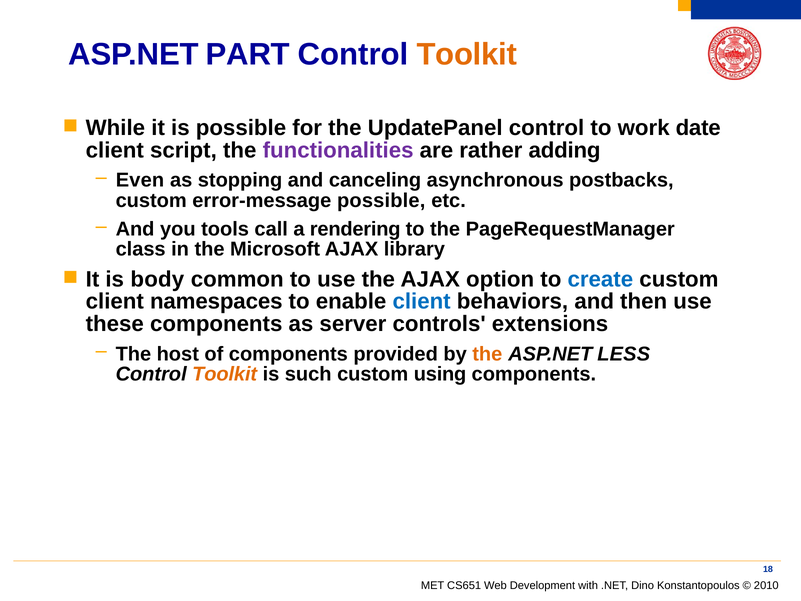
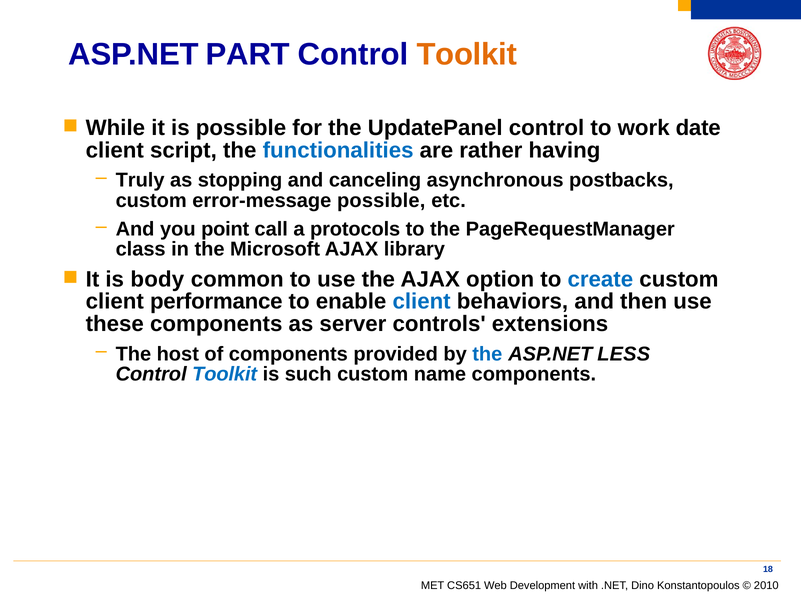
functionalities colour: purple -> blue
adding: adding -> having
Even: Even -> Truly
tools: tools -> point
rendering: rendering -> protocols
namespaces: namespaces -> performance
the at (487, 354) colour: orange -> blue
Toolkit at (225, 374) colour: orange -> blue
using: using -> name
